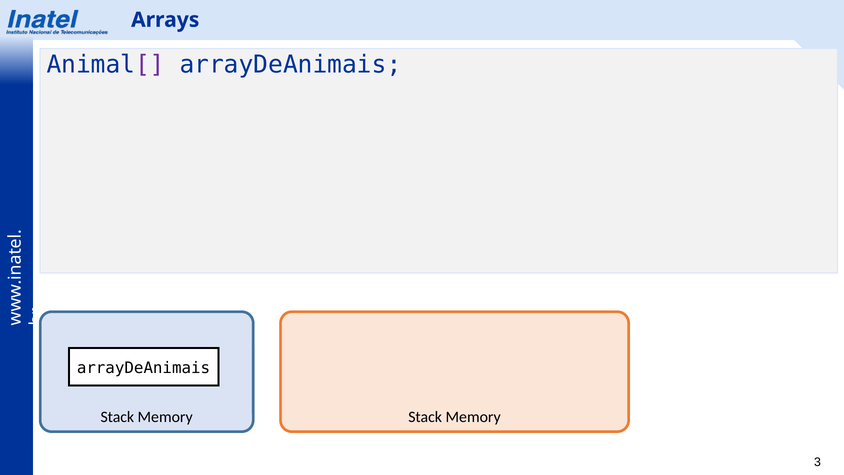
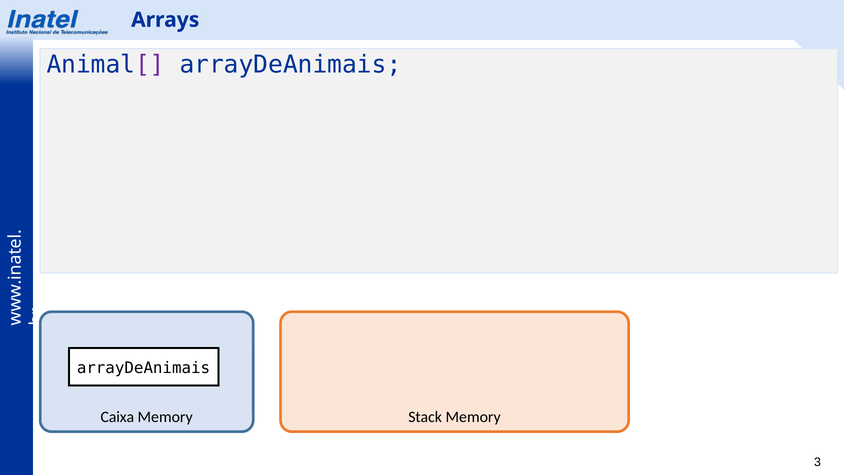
Stack at (117, 417): Stack -> Caixa
